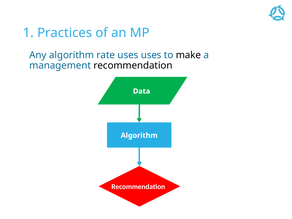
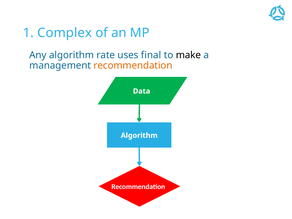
Practices: Practices -> Complex
uses uses: uses -> final
recommendation at (133, 66) colour: black -> orange
